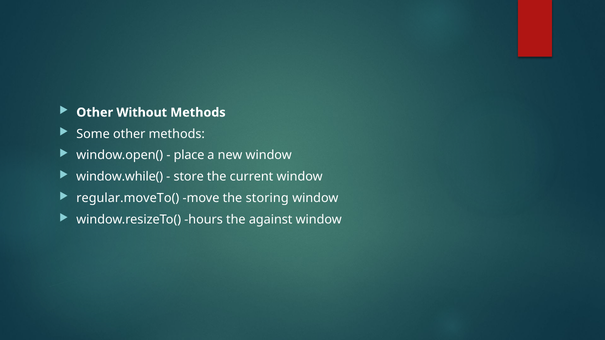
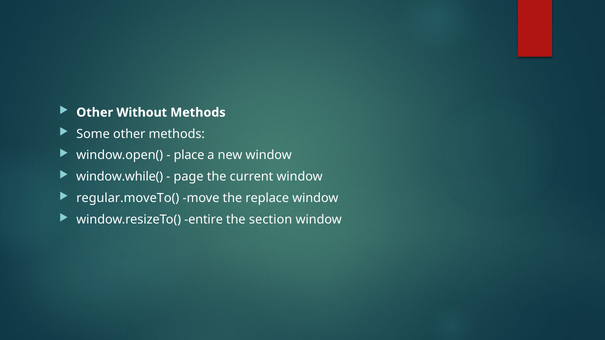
store: store -> page
storing: storing -> replace
hours: hours -> entire
against: against -> section
